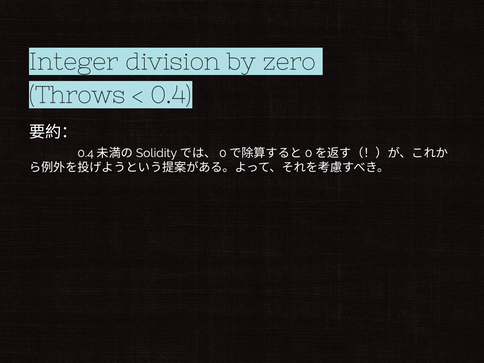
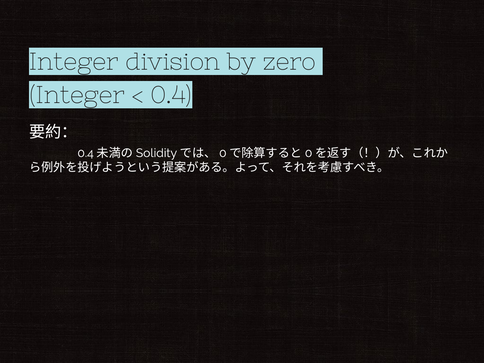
Throws at (77, 95): Throws -> Integer
